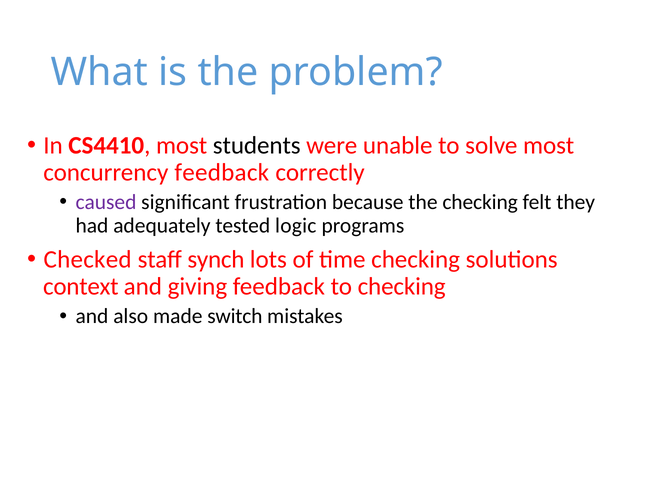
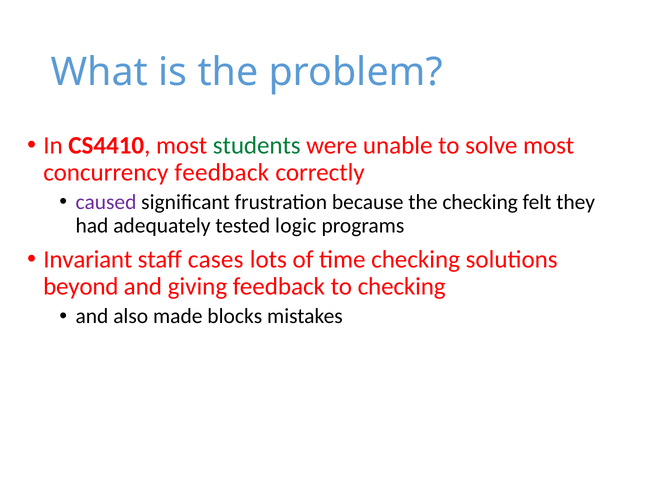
students colour: black -> green
Checked: Checked -> Invariant
synch: synch -> cases
context: context -> beyond
switch: switch -> blocks
